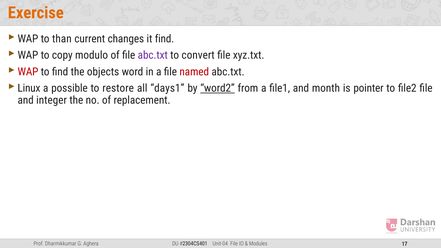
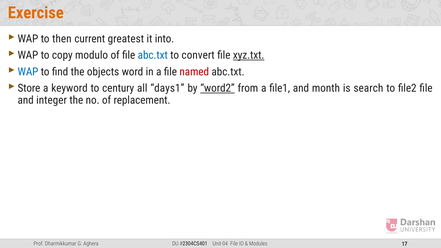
than: than -> then
changes: changes -> greatest
it find: find -> into
abc.txt at (153, 55) colour: purple -> blue
xyz.txt underline: none -> present
WAP at (28, 72) colour: red -> blue
Linux: Linux -> Store
possible: possible -> keyword
restore: restore -> century
pointer: pointer -> search
